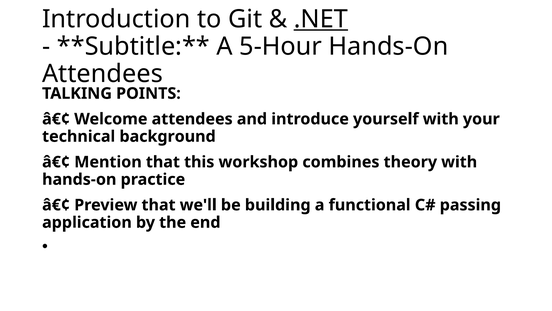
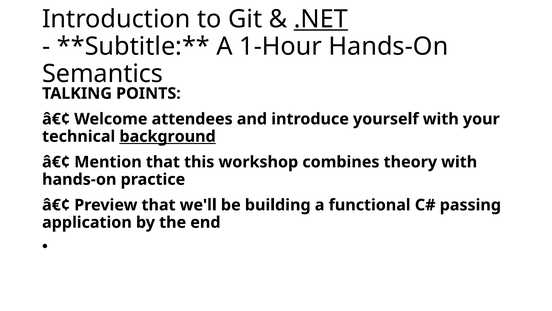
5-Hour: 5-Hour -> 1-Hour
Attendees at (102, 74): Attendees -> Semantics
background underline: none -> present
